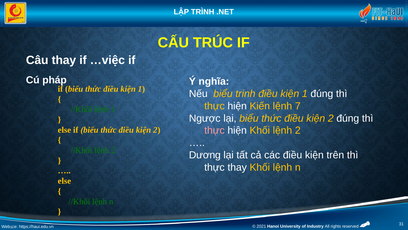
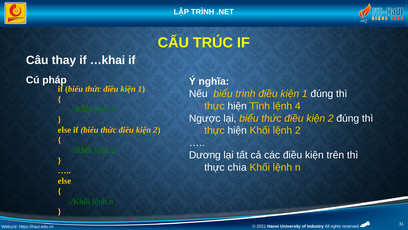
…việc: …việc -> …khai
Kiến: Kiến -> Tĩnh
7: 7 -> 4
thực at (214, 130) colour: pink -> yellow
thực thay: thay -> chia
